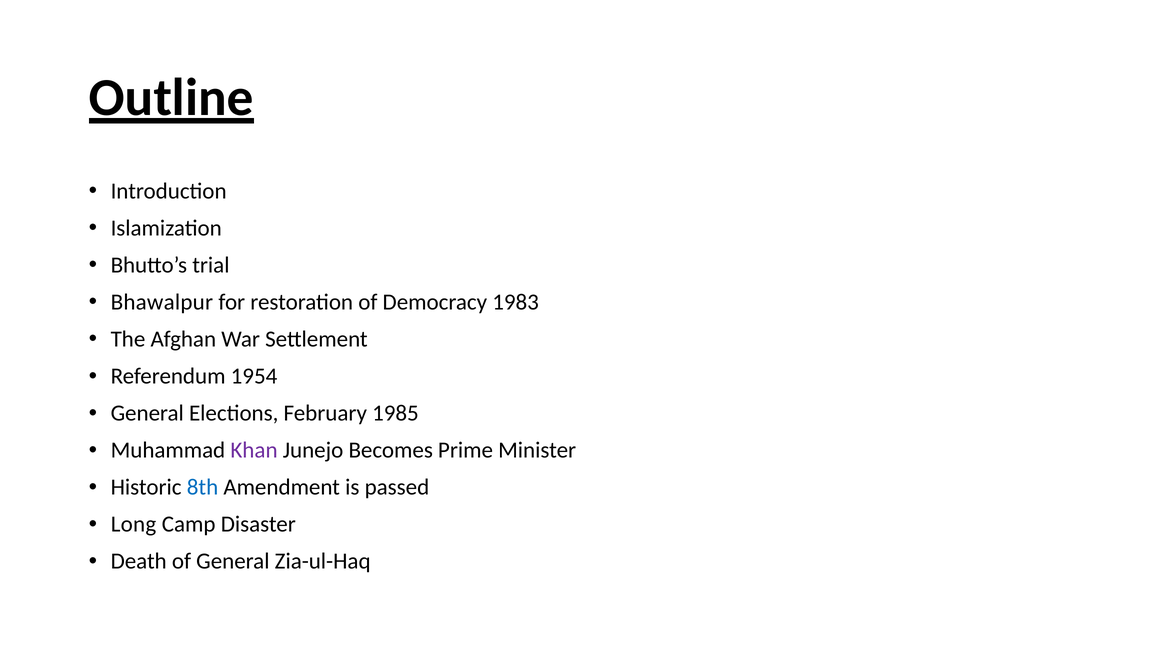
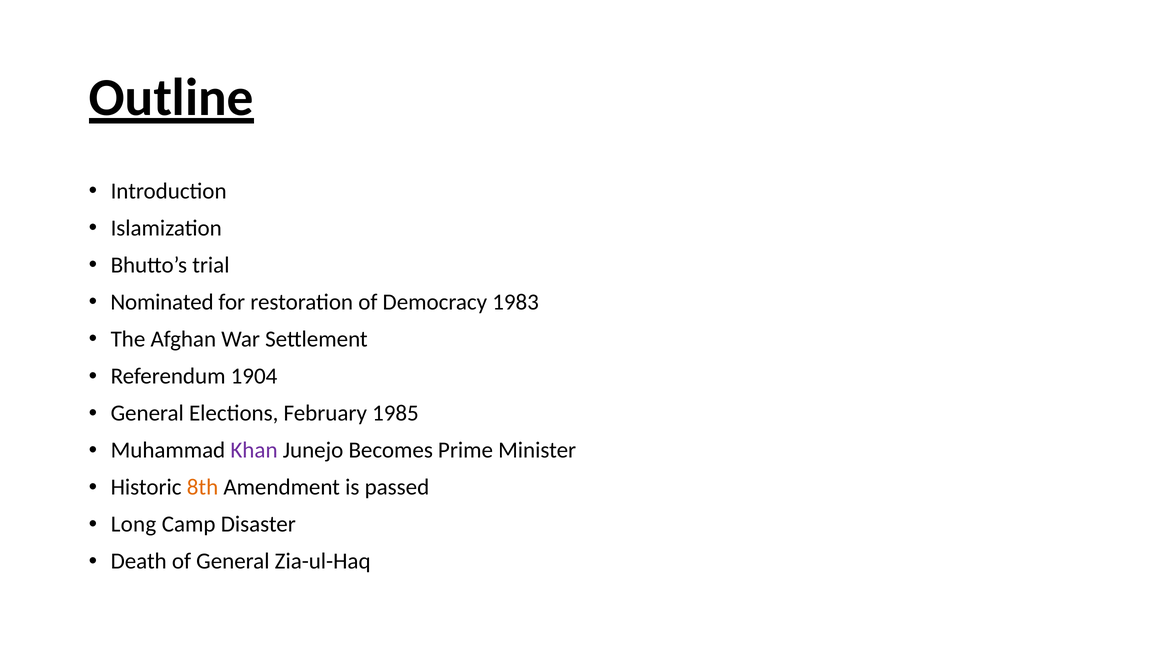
Bhawalpur: Bhawalpur -> Nominated
1954: 1954 -> 1904
8th colour: blue -> orange
